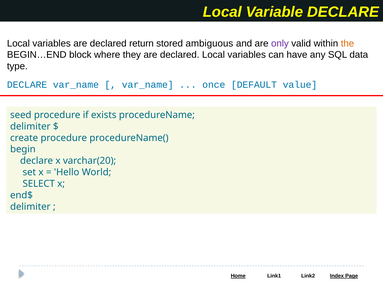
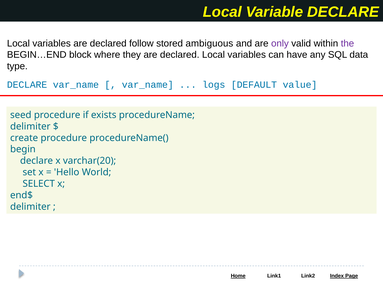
return: return -> follow
the colour: orange -> purple
once: once -> logs
